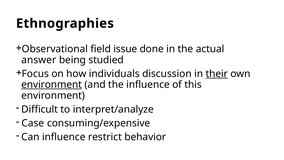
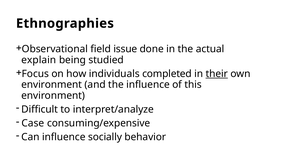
answer: answer -> explain
discussion: discussion -> completed
environment at (52, 84) underline: present -> none
restrict: restrict -> socially
